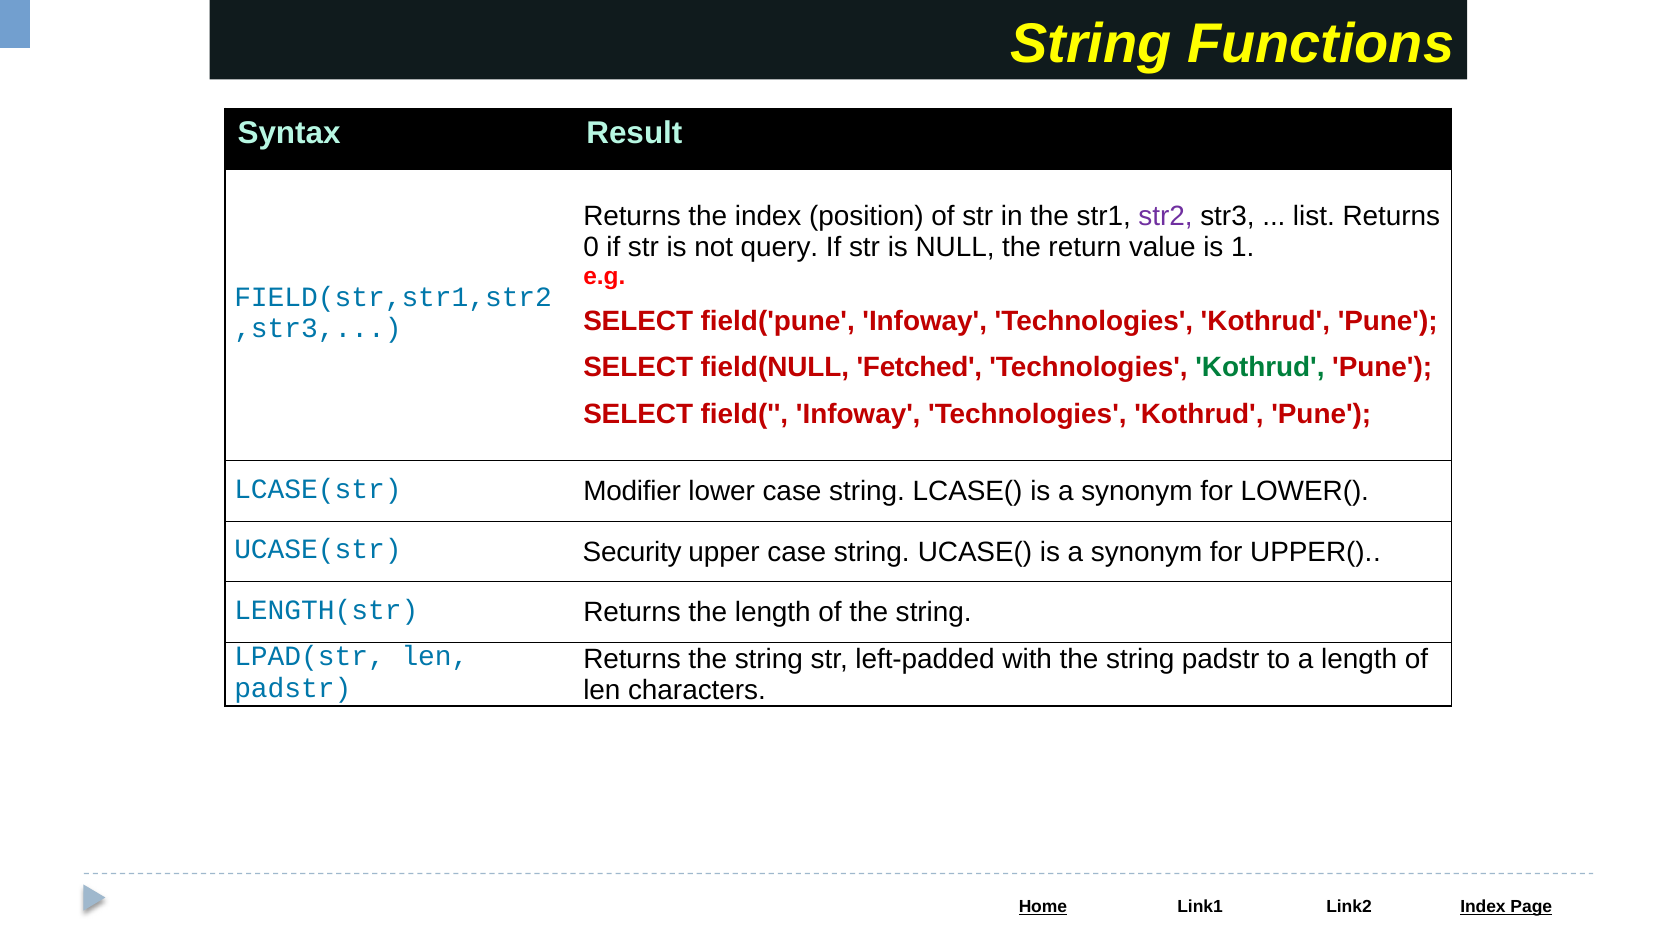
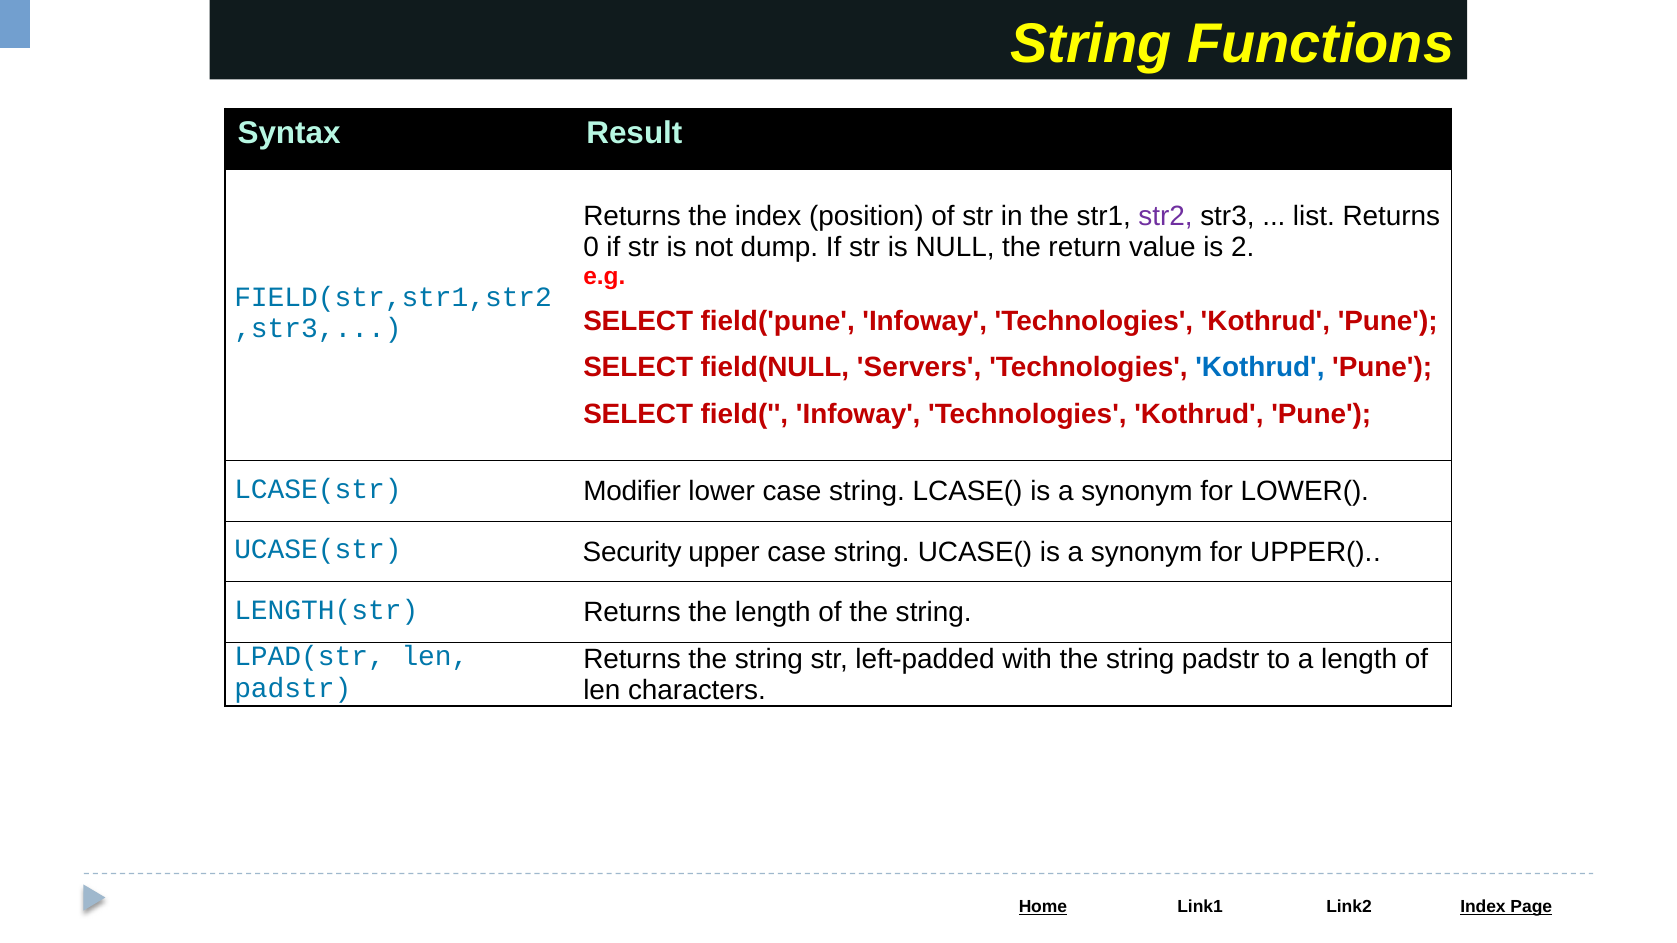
query: query -> dump
1: 1 -> 2
Fetched: Fetched -> Servers
Kothrud at (1260, 368) colour: green -> blue
